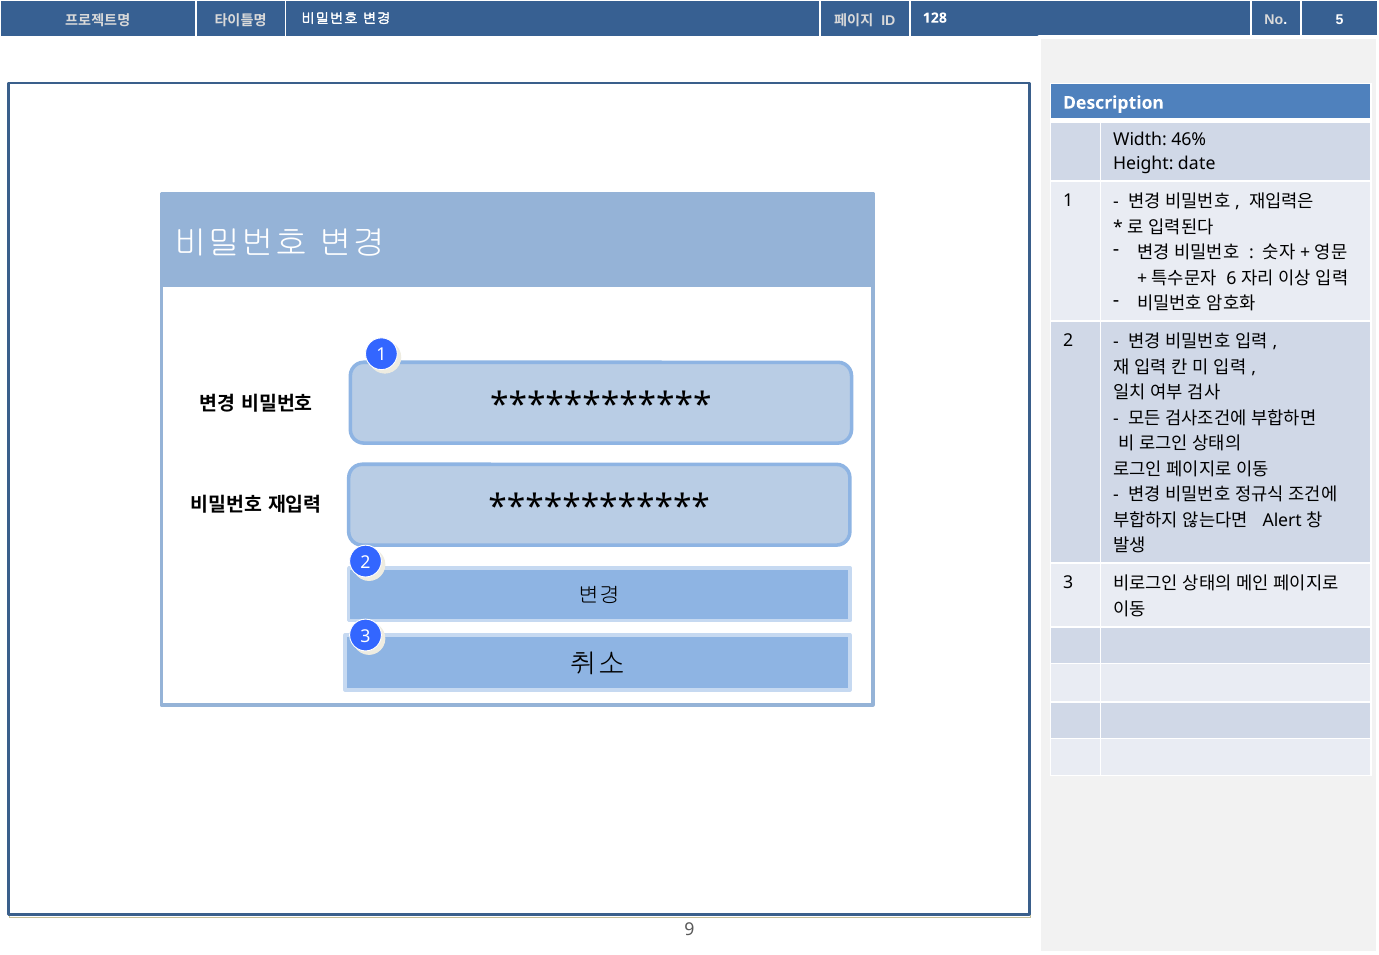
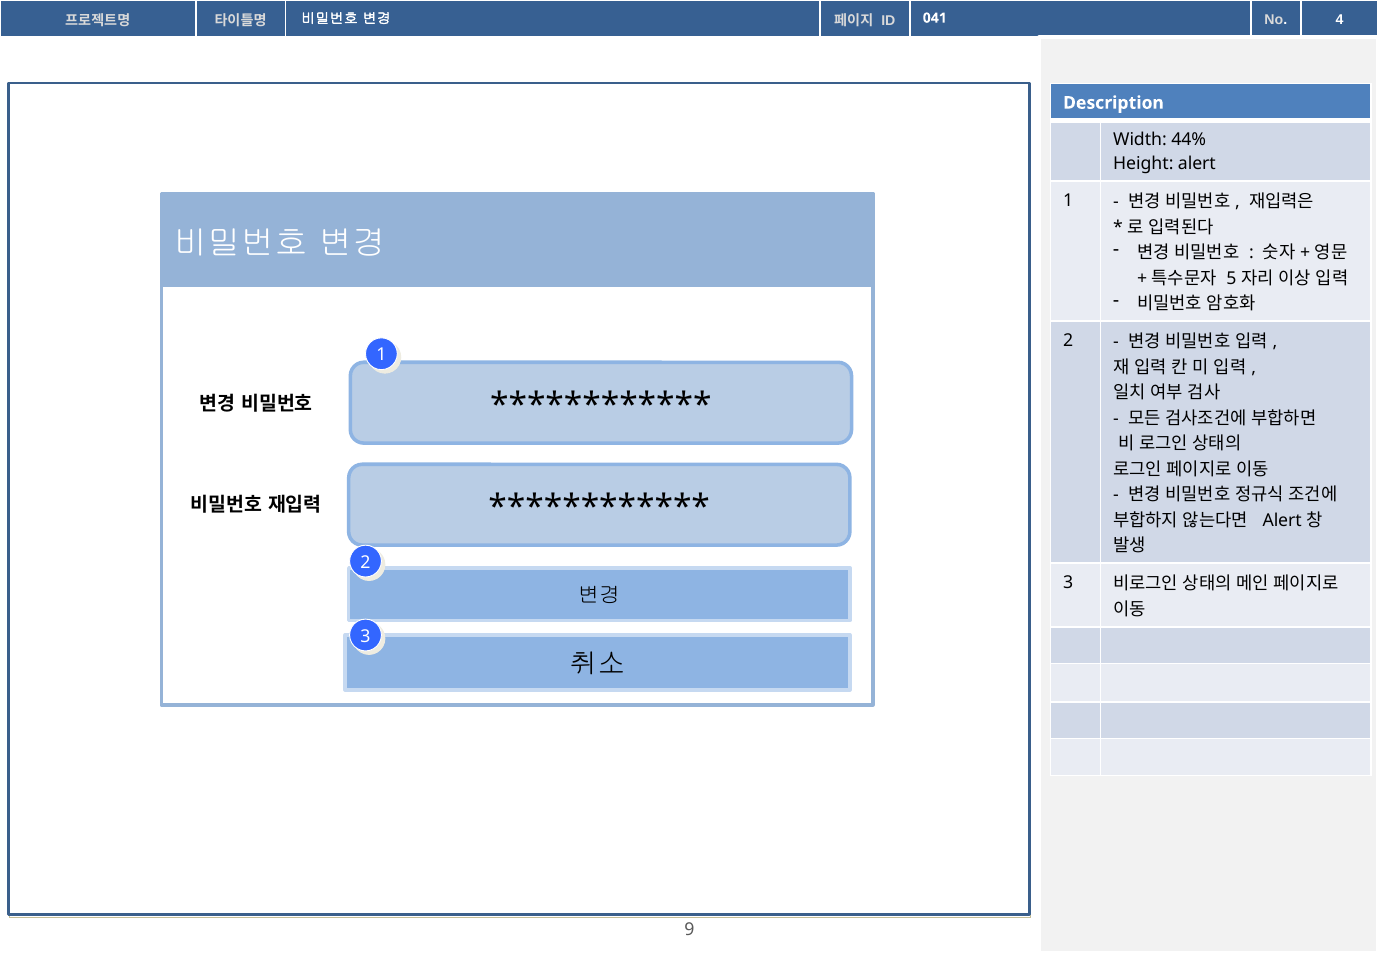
128: 128 -> 041
5: 5 -> 4
46%: 46% -> 44%
Height date: date -> alert
6: 6 -> 5
